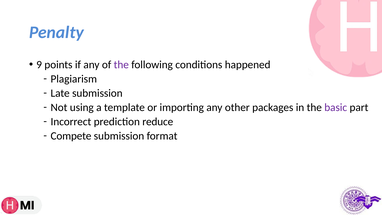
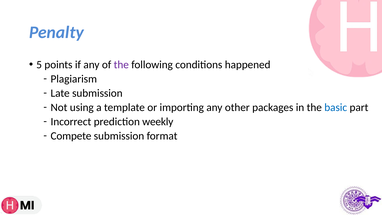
9: 9 -> 5
basic colour: purple -> blue
reduce: reduce -> weekly
